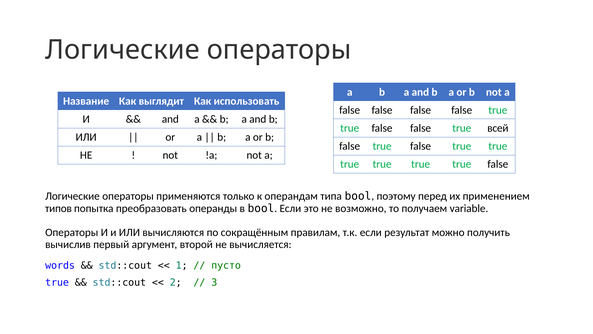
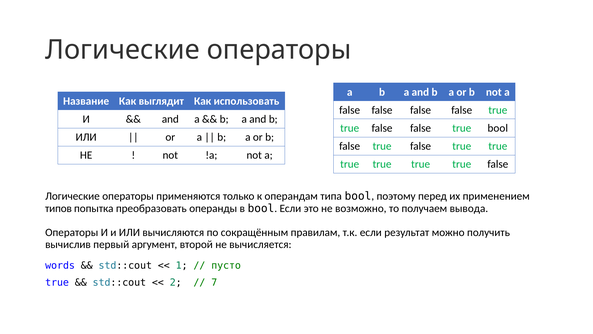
true всей: всей -> bool
variable: variable -> вывода
3: 3 -> 7
